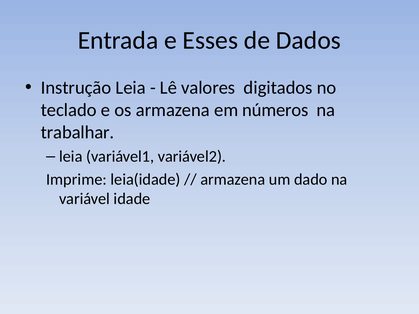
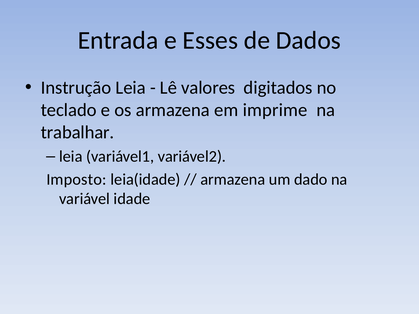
números: números -> imprime
Imprime: Imprime -> Imposto
